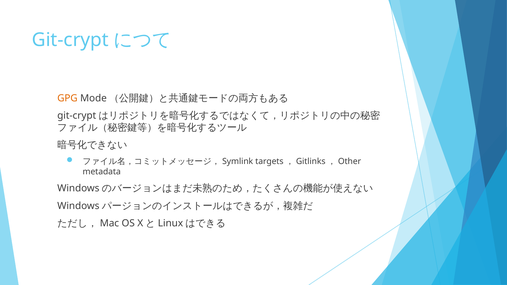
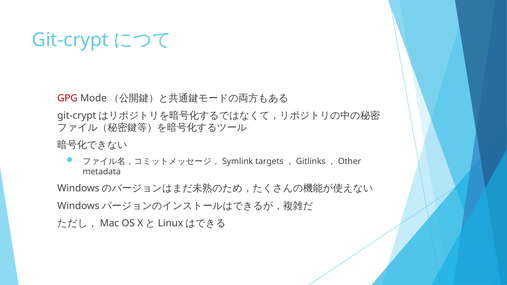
GPG colour: orange -> red
